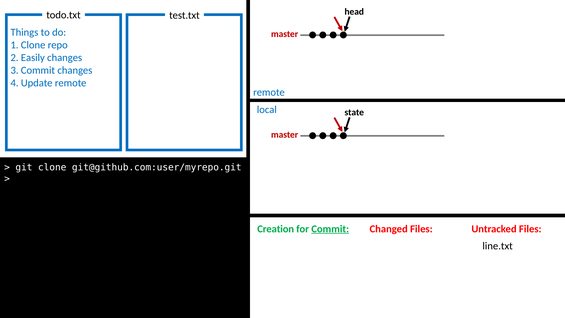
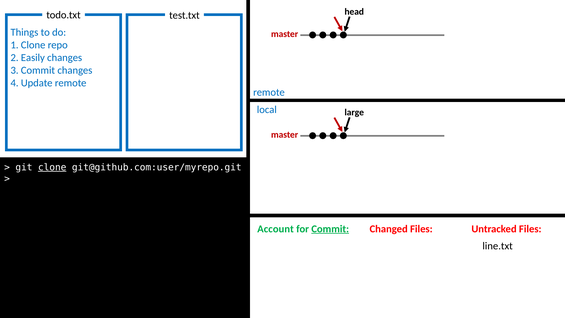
state: state -> large
clone at (52, 167) underline: none -> present
Creation: Creation -> Account
